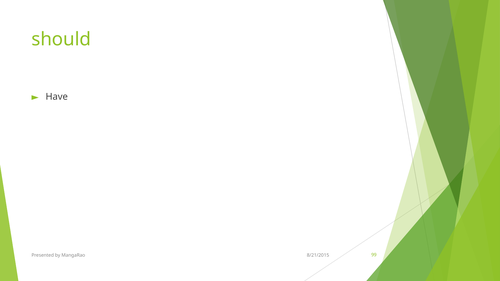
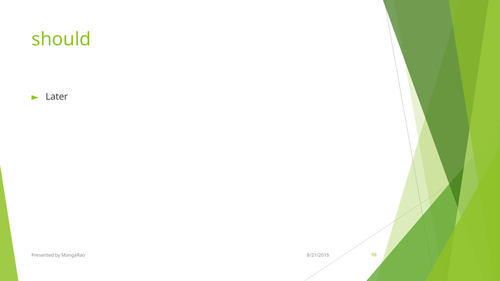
Have: Have -> Later
